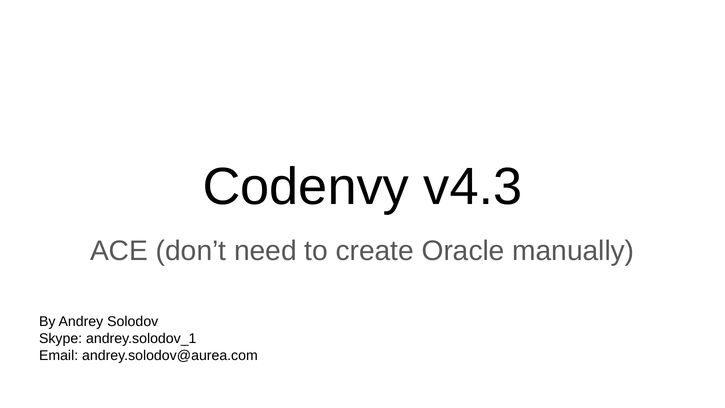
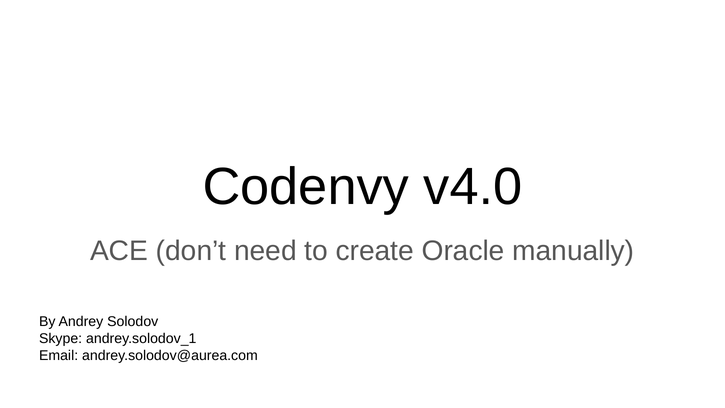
v4.3: v4.3 -> v4.0
